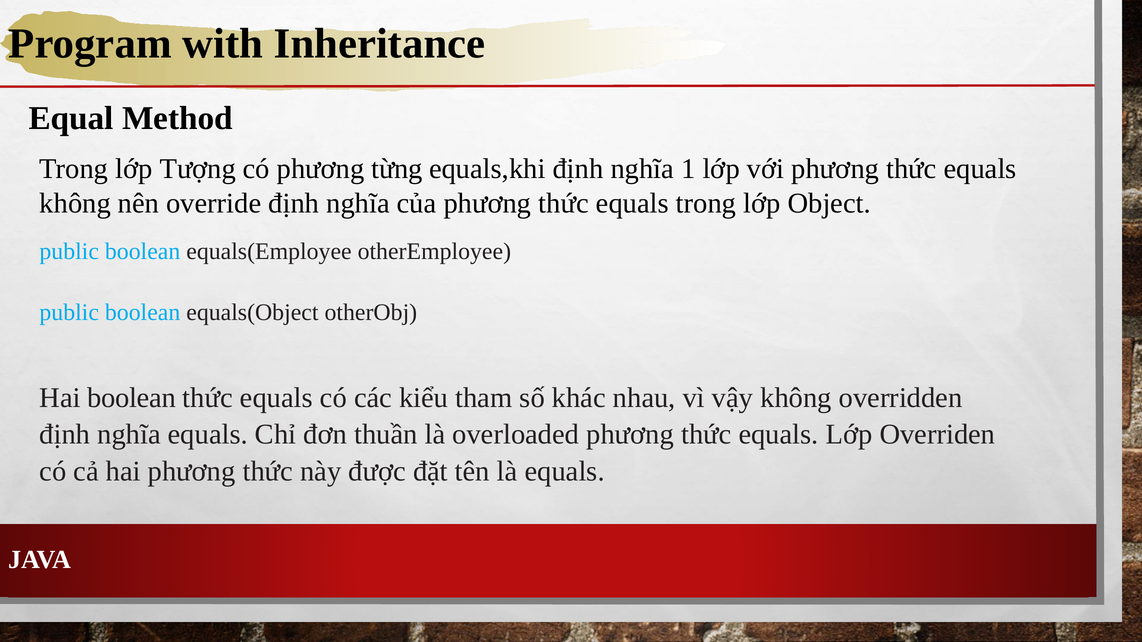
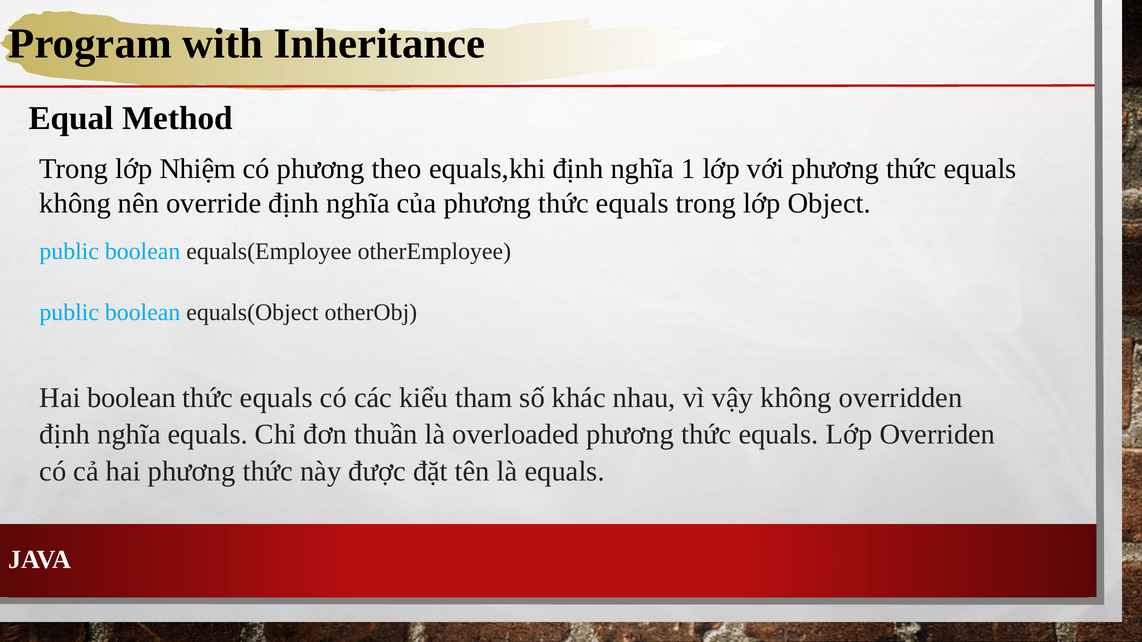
Tượng: Tượng -> Nhiệm
từng: từng -> theo
